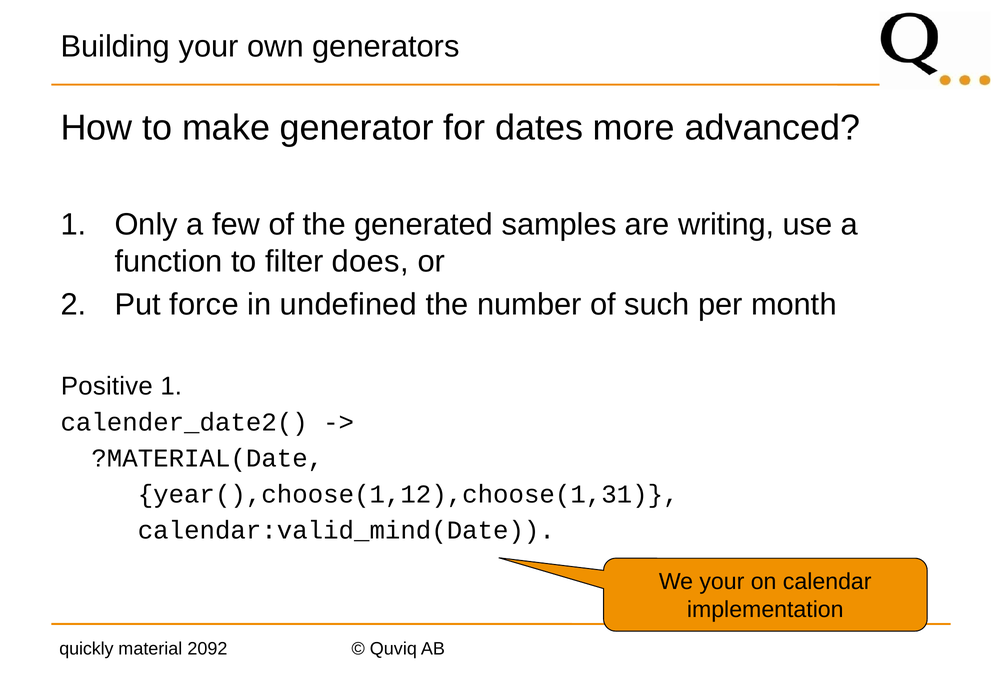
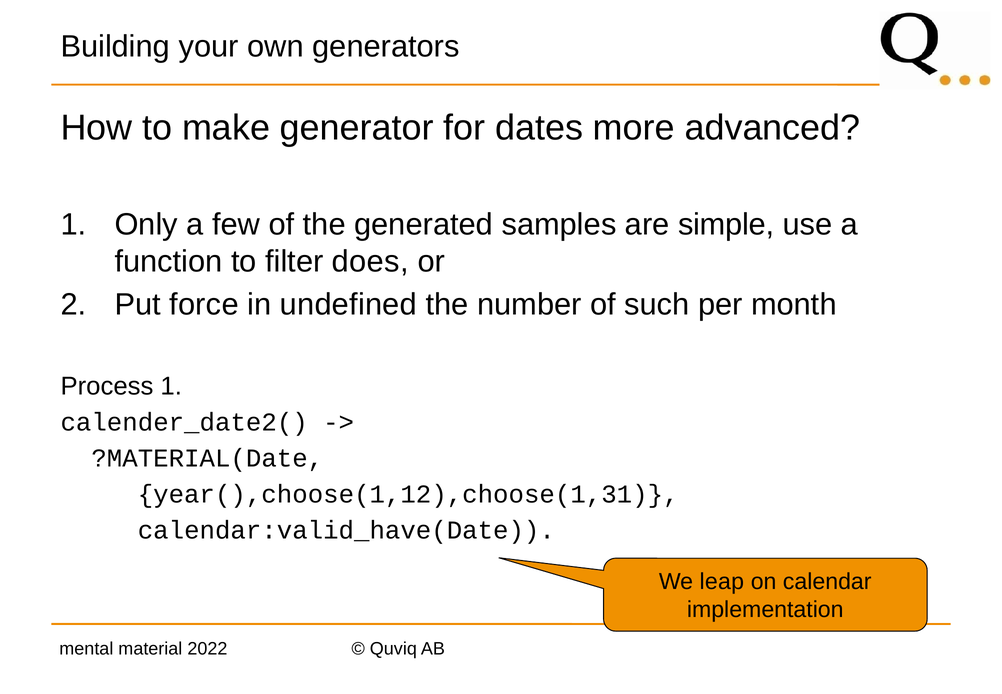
writing: writing -> simple
Positive: Positive -> Process
calendar:valid_mind(Date: calendar:valid_mind(Date -> calendar:valid_have(Date
We your: your -> leap
quickly: quickly -> mental
2092: 2092 -> 2022
